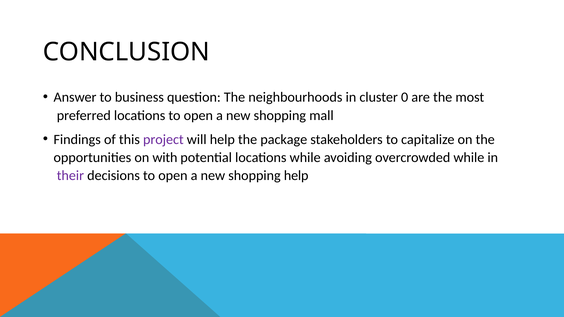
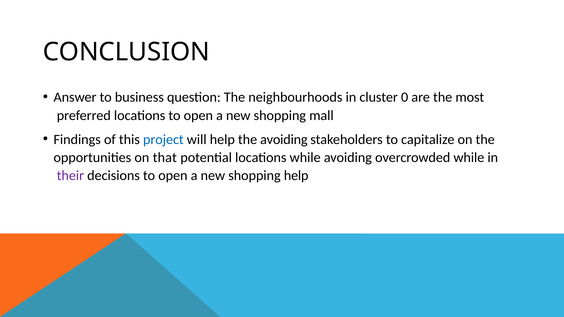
project colour: purple -> blue
the package: package -> avoiding
with: with -> that
